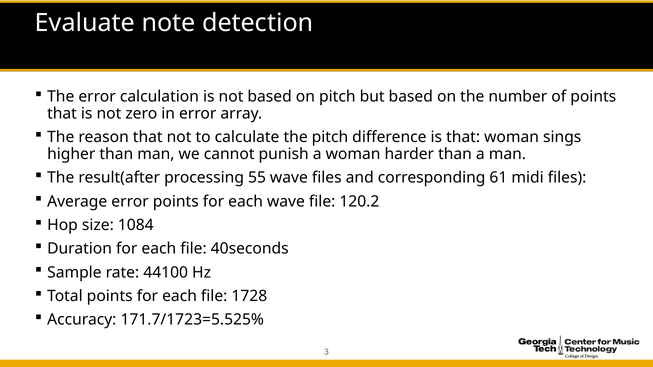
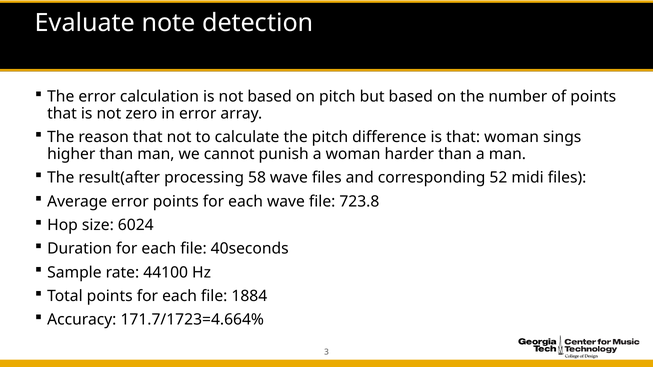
55: 55 -> 58
61: 61 -> 52
120.2: 120.2 -> 723.8
1084: 1084 -> 6024
1728: 1728 -> 1884
171.7/1723=5.525%: 171.7/1723=5.525% -> 171.7/1723=4.664%
